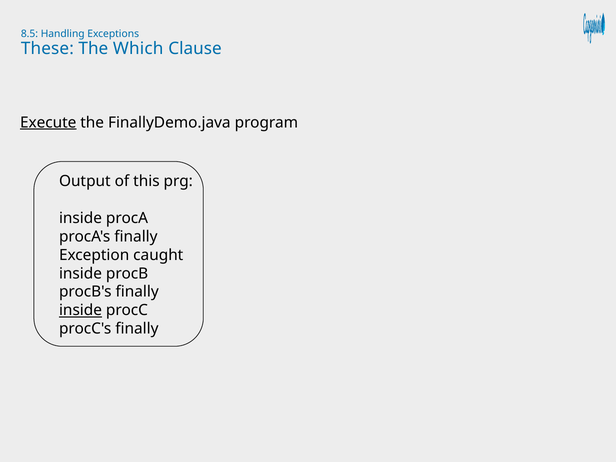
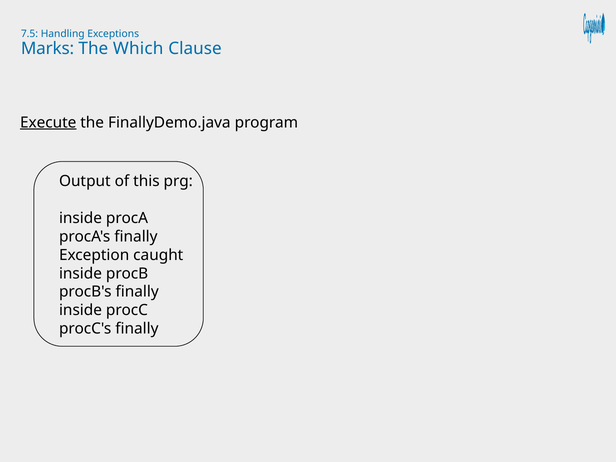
8.5: 8.5 -> 7.5
These: These -> Marks
inside at (81, 310) underline: present -> none
